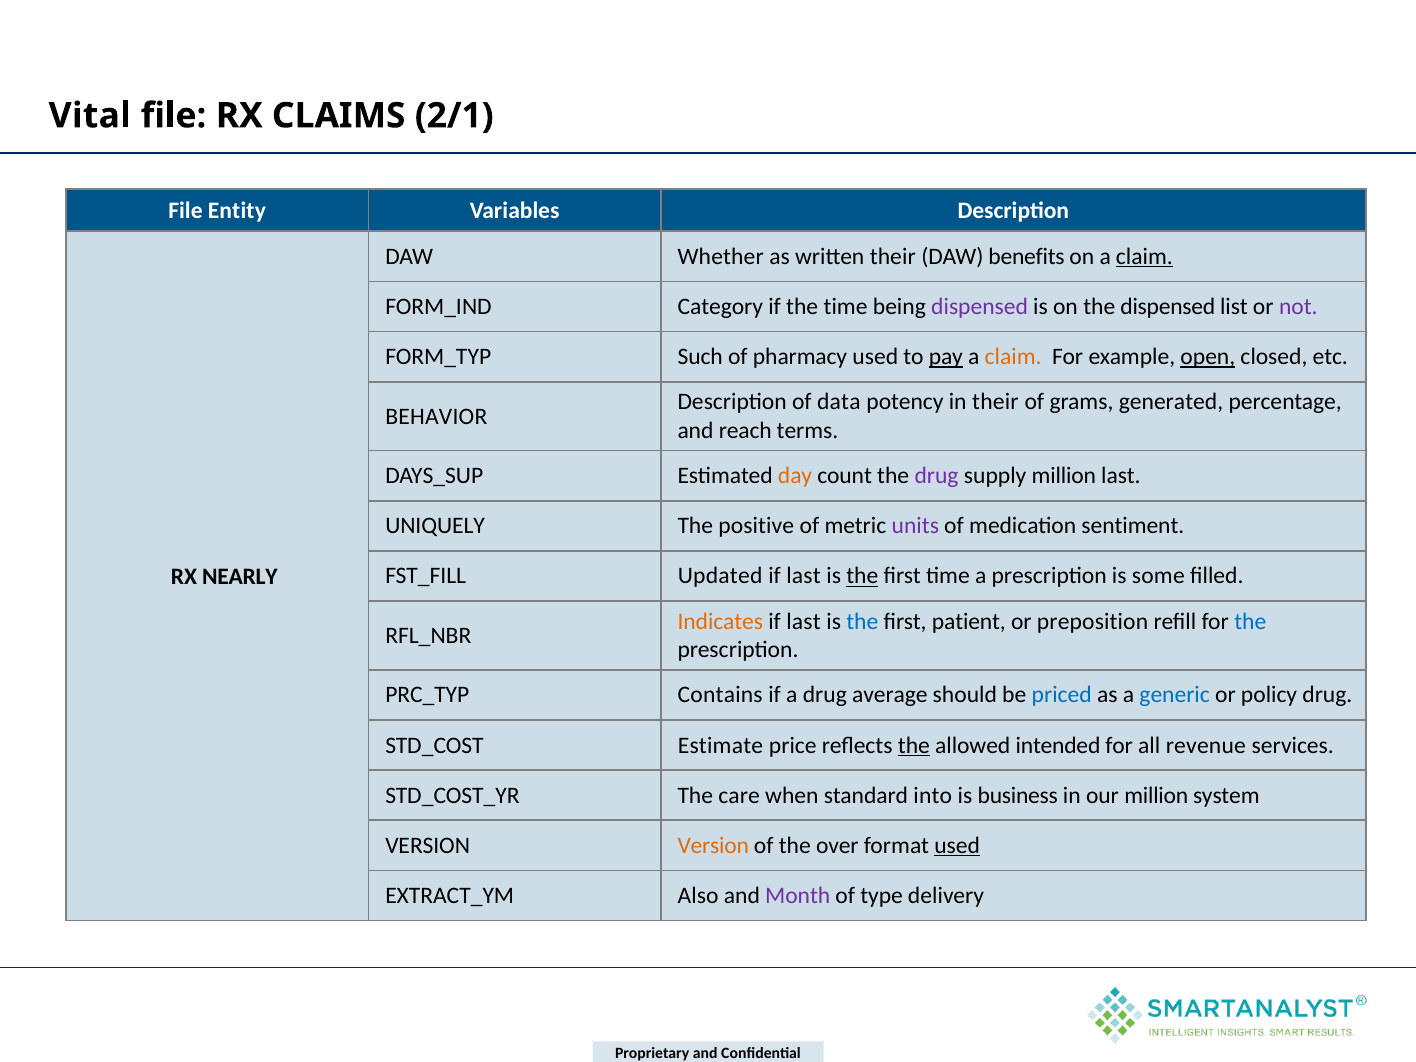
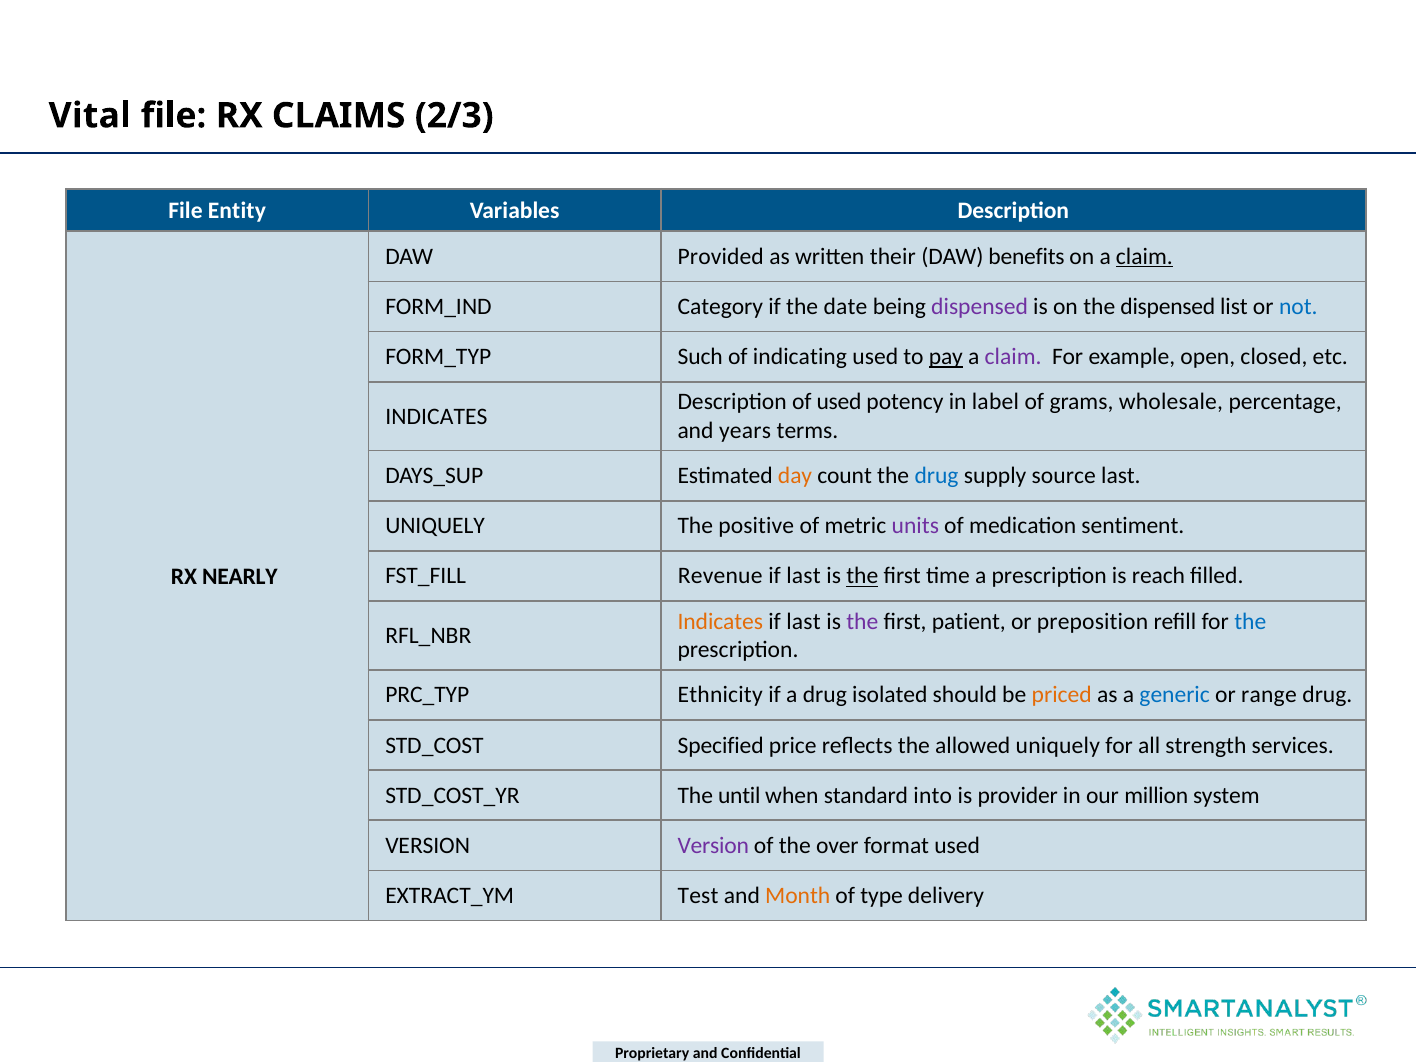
2/1: 2/1 -> 2/3
Whether: Whether -> Provided
the time: time -> date
not colour: purple -> blue
pharmacy: pharmacy -> indicating
claim at (1013, 357) colour: orange -> purple
open underline: present -> none
of data: data -> used
in their: their -> label
generated: generated -> wholesale
BEHAVIOR at (436, 416): BEHAVIOR -> INDICATES
reach: reach -> years
drug at (937, 476) colour: purple -> blue
supply million: million -> source
Updated: Updated -> Revenue
some: some -> reach
the at (862, 621) colour: blue -> purple
Contains: Contains -> Ethnicity
average: average -> isolated
priced colour: blue -> orange
policy: policy -> range
Estimate: Estimate -> Specified
the at (914, 745) underline: present -> none
allowed intended: intended -> uniquely
revenue: revenue -> strength
care: care -> until
business: business -> provider
Version at (713, 846) colour: orange -> purple
used at (957, 846) underline: present -> none
Also: Also -> Test
Month colour: purple -> orange
